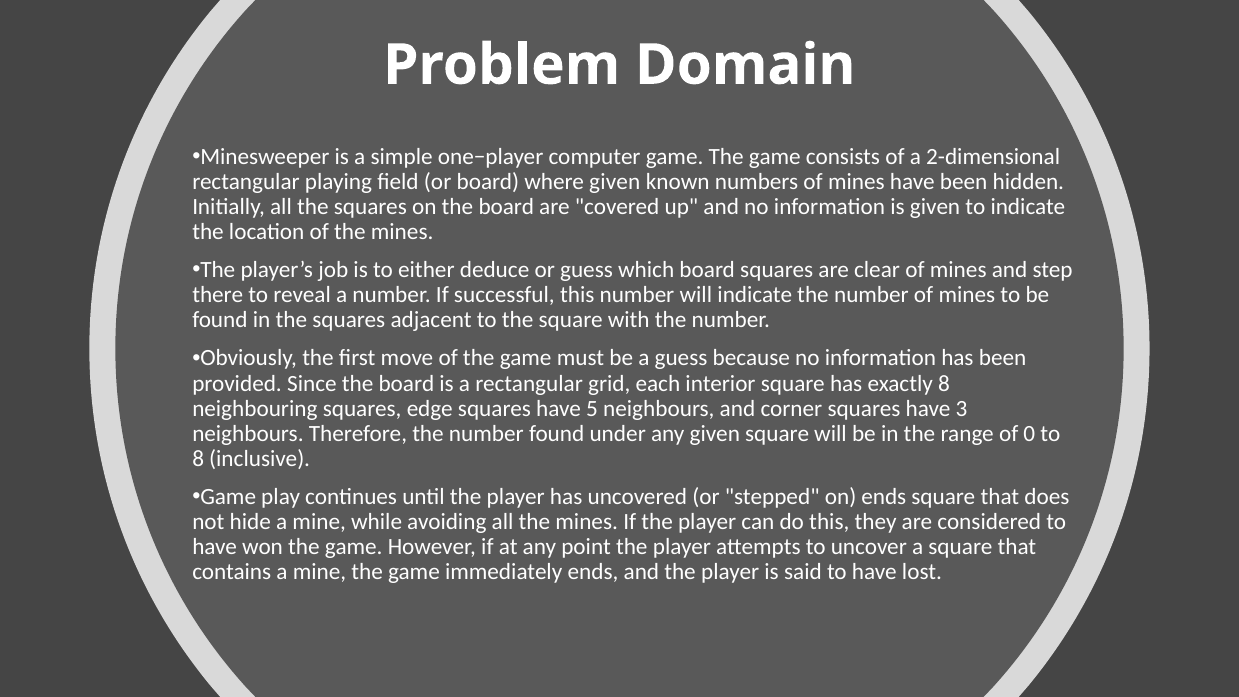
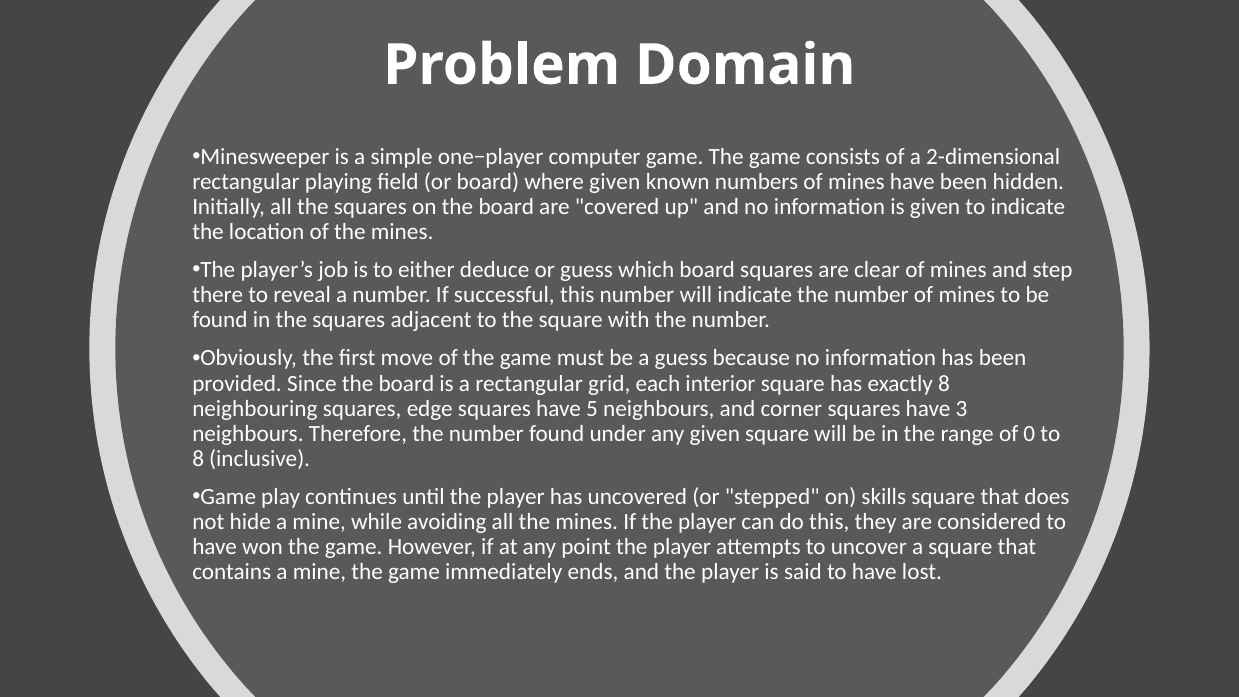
on ends: ends -> skills
